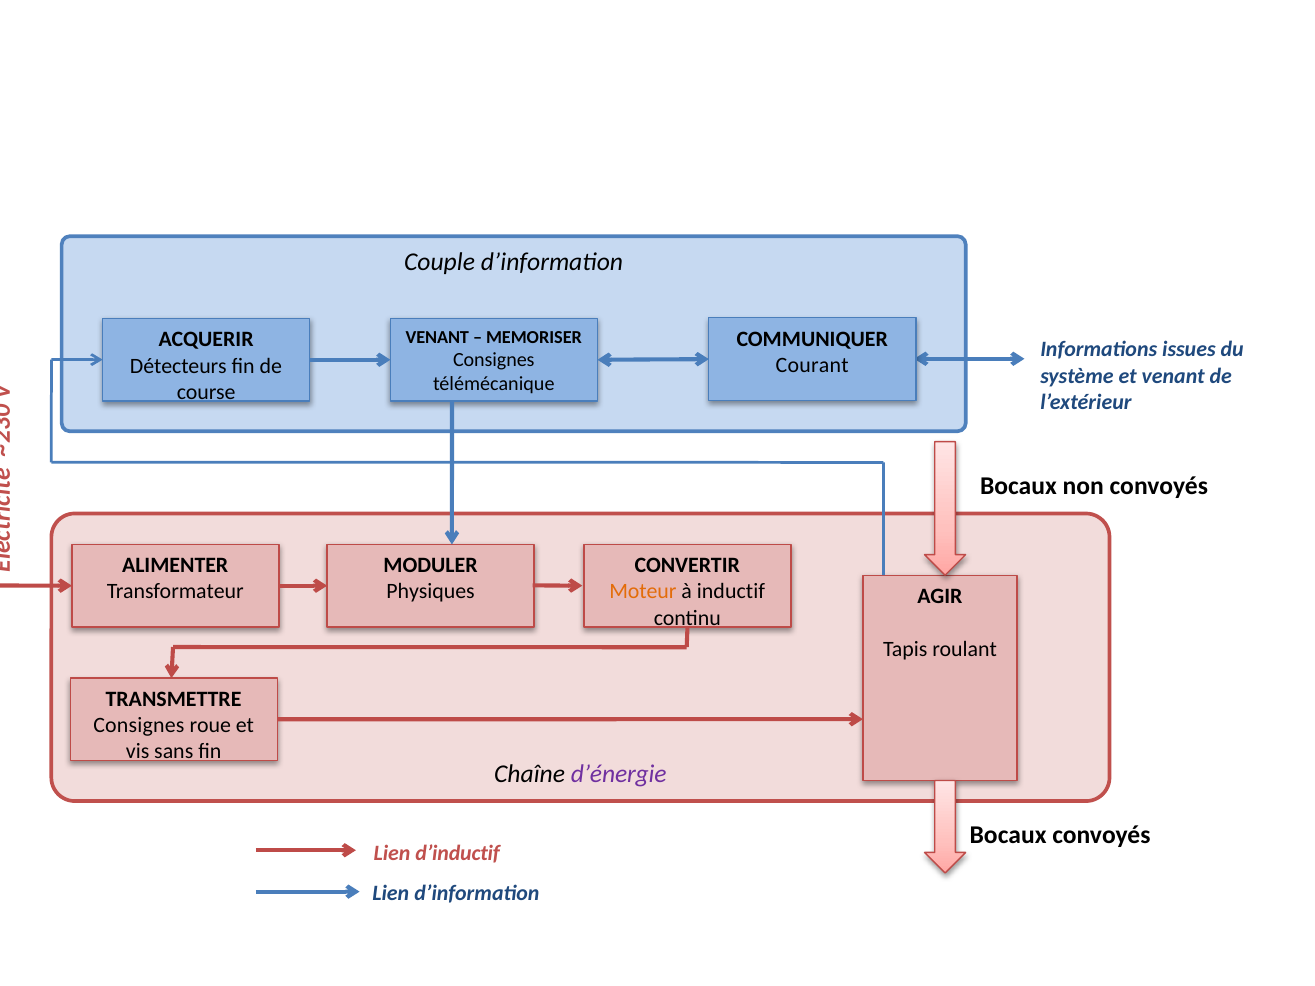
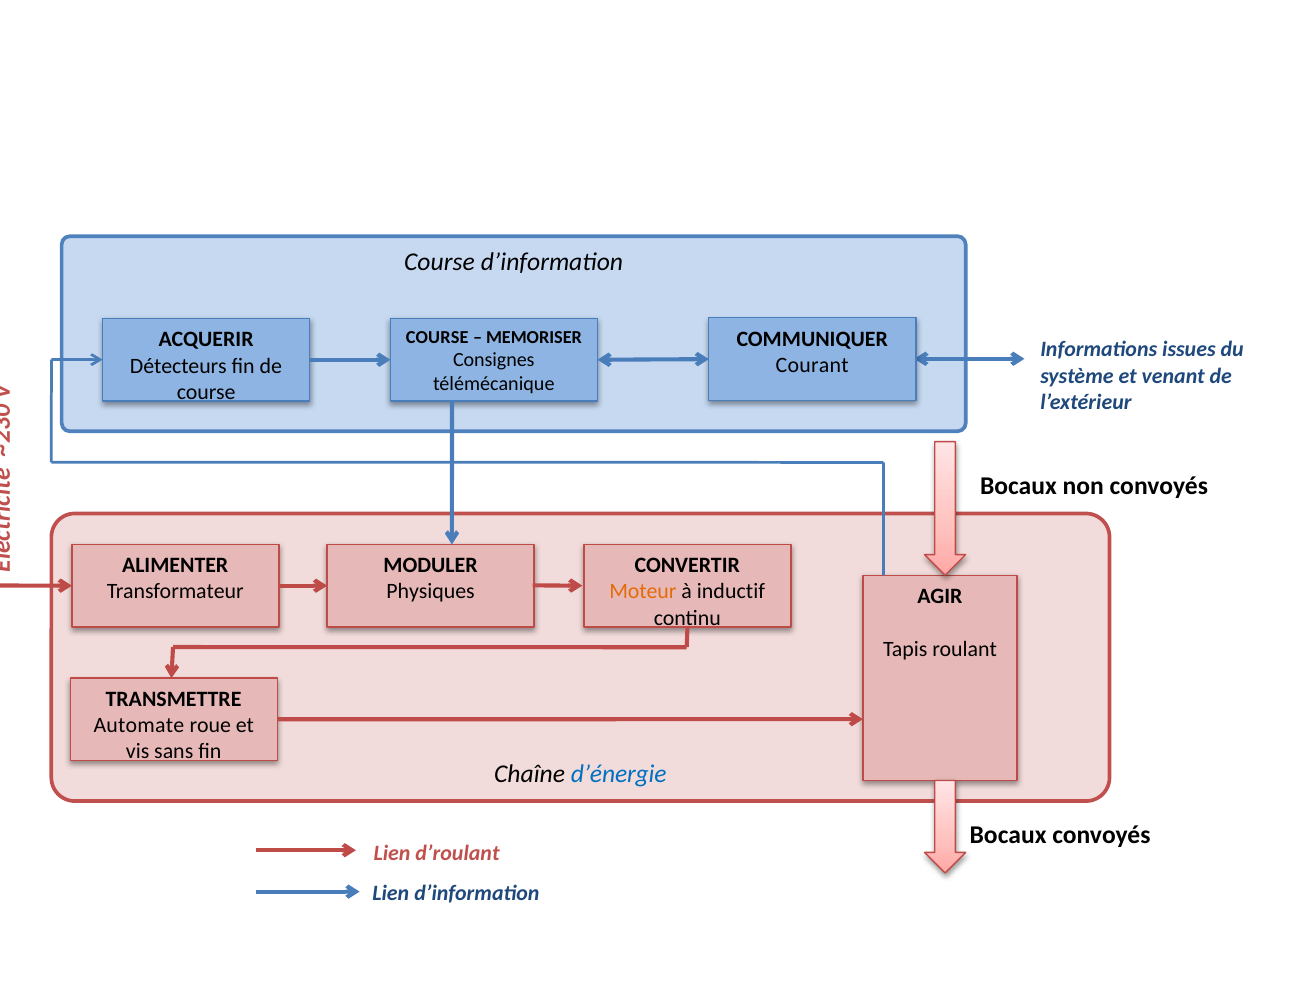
Couple at (440, 262): Couple -> Course
VENANT at (437, 337): VENANT -> COURSE
Consignes at (139, 725): Consignes -> Automate
d’énergie colour: purple -> blue
d’inductif: d’inductif -> d’roulant
